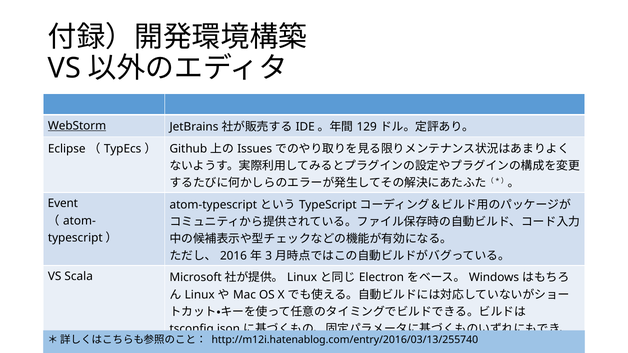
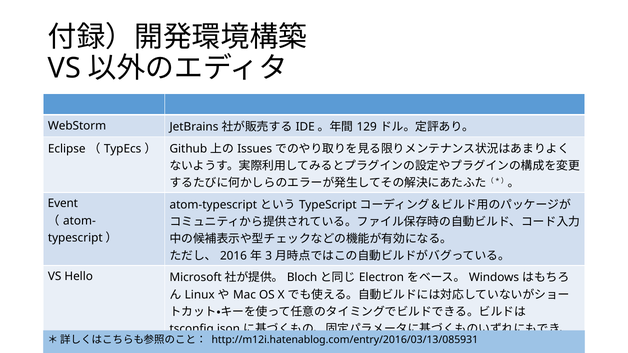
WebStorm underline: present -> none
Scala: Scala -> Hello
Linux at (302, 278): Linux -> Bloch
http://m12i.hatenablog.com/entry/2016/03/13/255740: http://m12i.hatenablog.com/entry/2016/03/13/255740 -> http://m12i.hatenablog.com/entry/2016/03/13/085931
